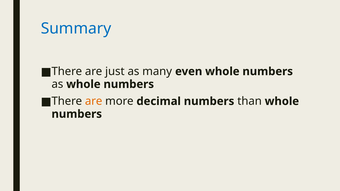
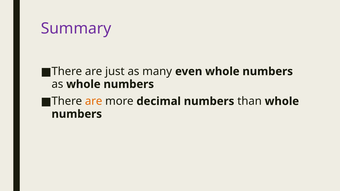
Summary colour: blue -> purple
